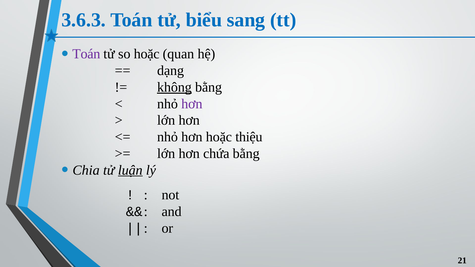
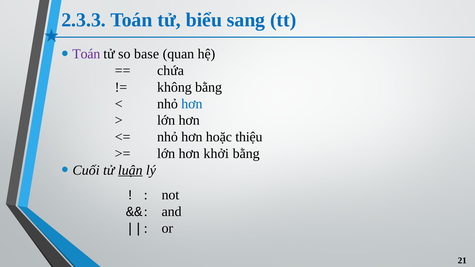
3.6.3: 3.6.3 -> 2.3.3
so hoặc: hoặc -> base
dạng: dạng -> chứa
không underline: present -> none
hơn at (192, 104) colour: purple -> blue
chứa: chứa -> khởi
Chia: Chia -> Cuối
